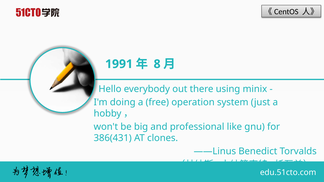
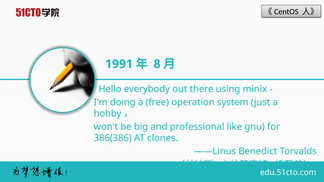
386(431: 386(431 -> 386(386
